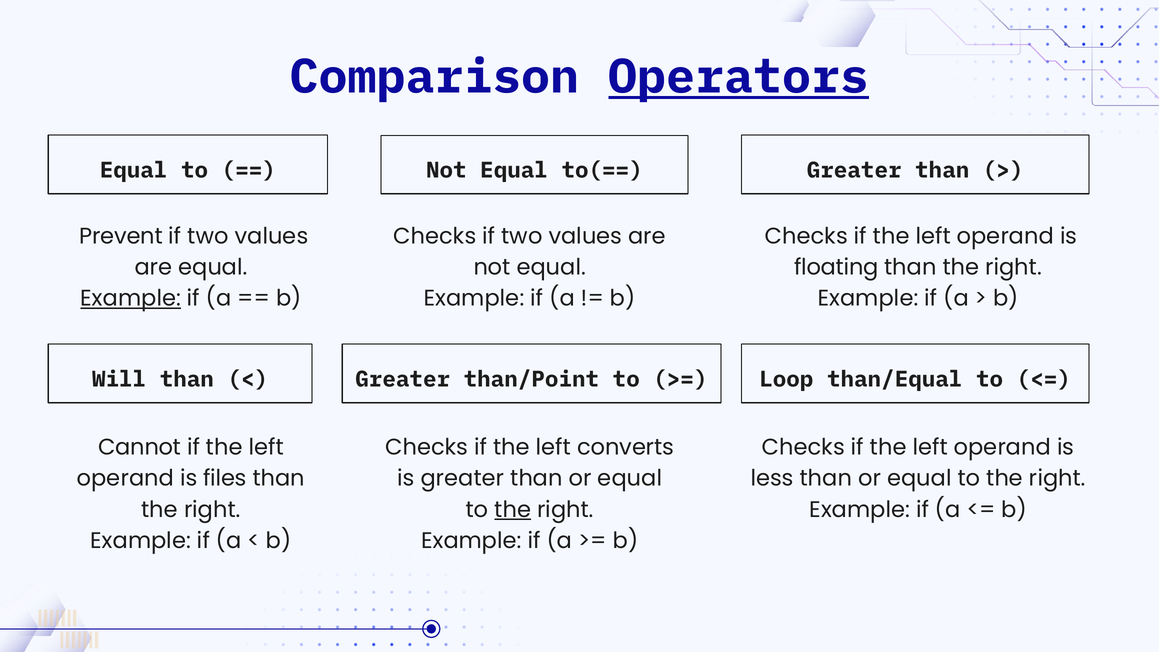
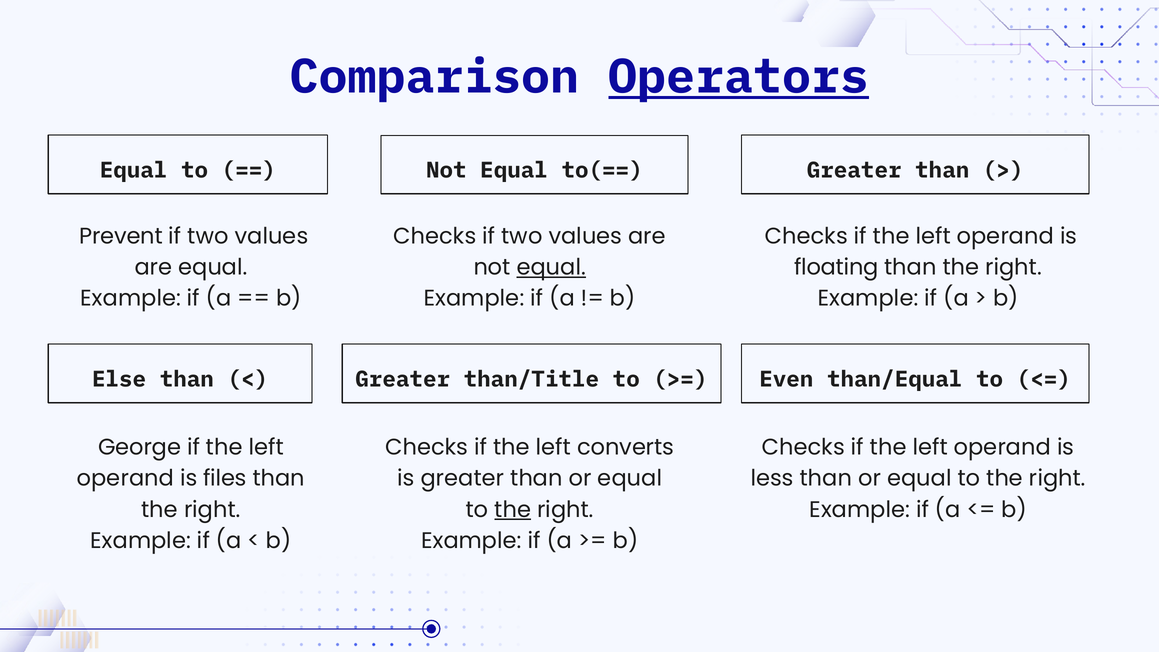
equal at (551, 267) underline: none -> present
Example at (131, 299) underline: present -> none
Will: Will -> Else
than/Point: than/Point -> than/Title
Loop: Loop -> Even
Cannot: Cannot -> George
